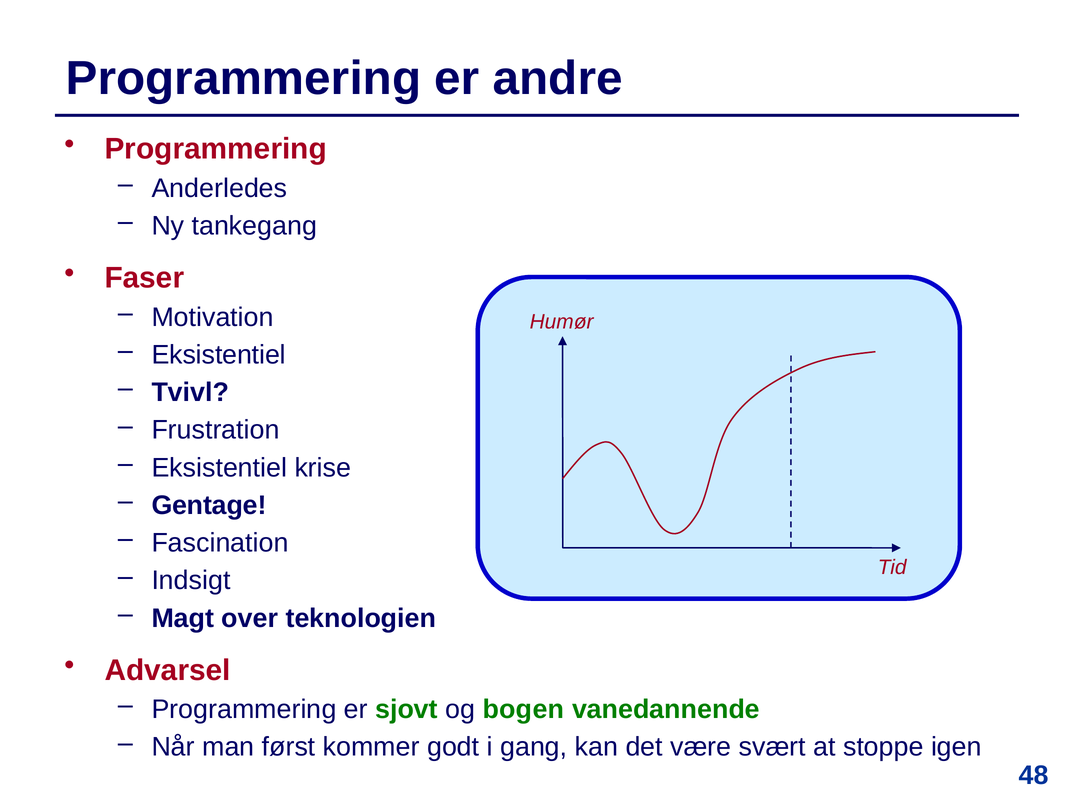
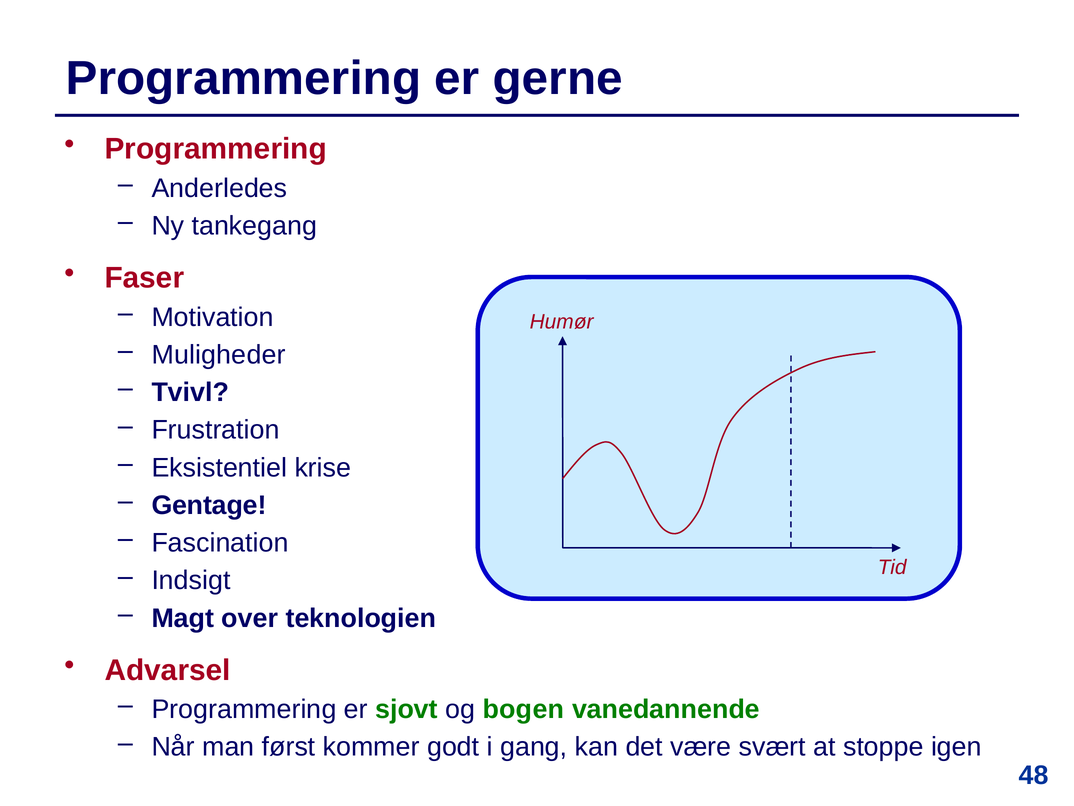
andre: andre -> gerne
Eksistentiel at (219, 355): Eksistentiel -> Muligheder
